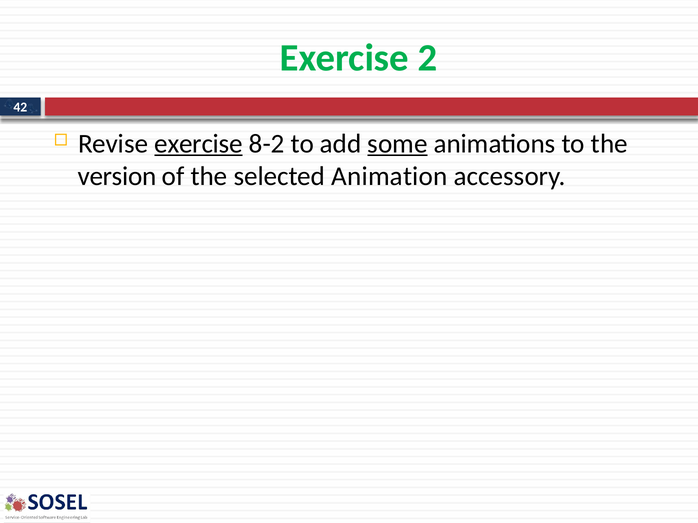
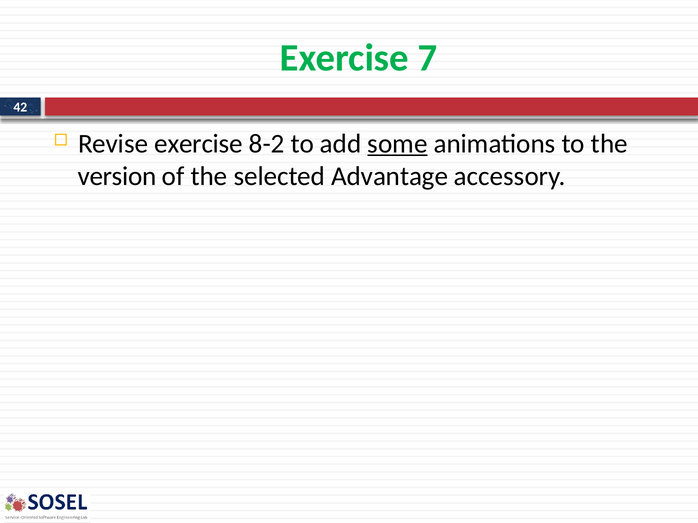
2: 2 -> 7
exercise at (199, 144) underline: present -> none
Animation: Animation -> Advantage
